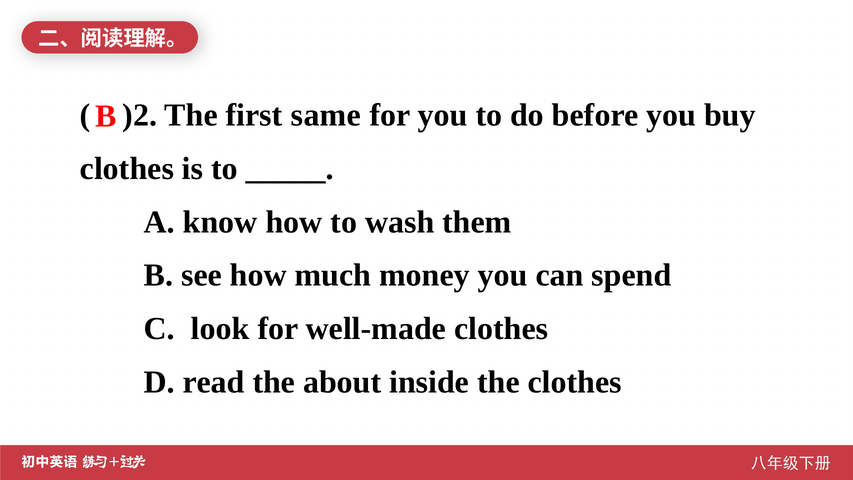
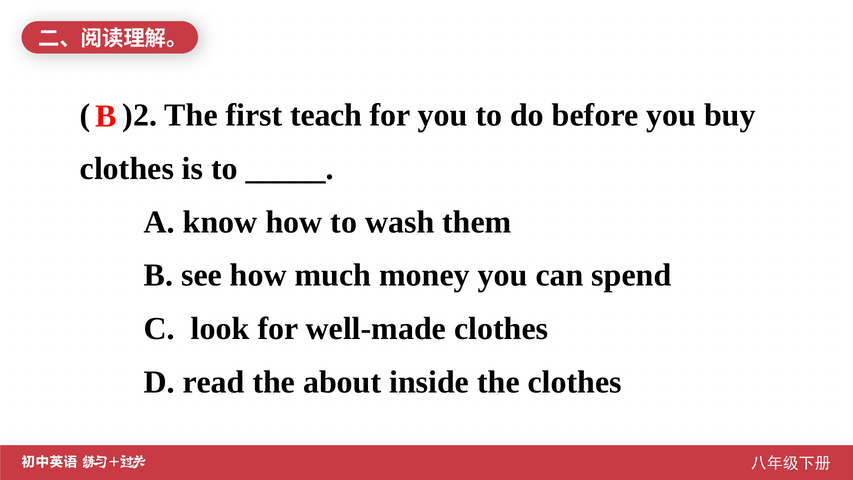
same: same -> teach
